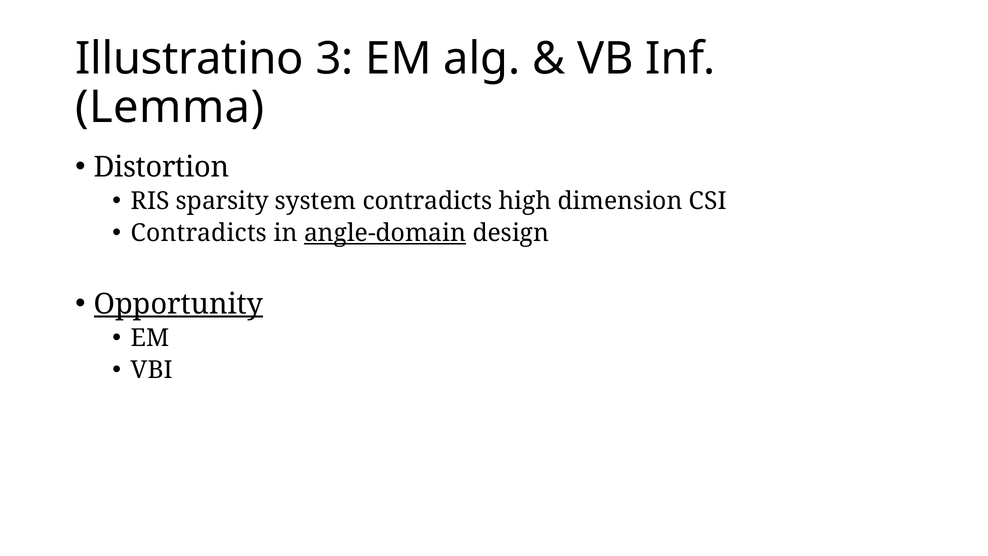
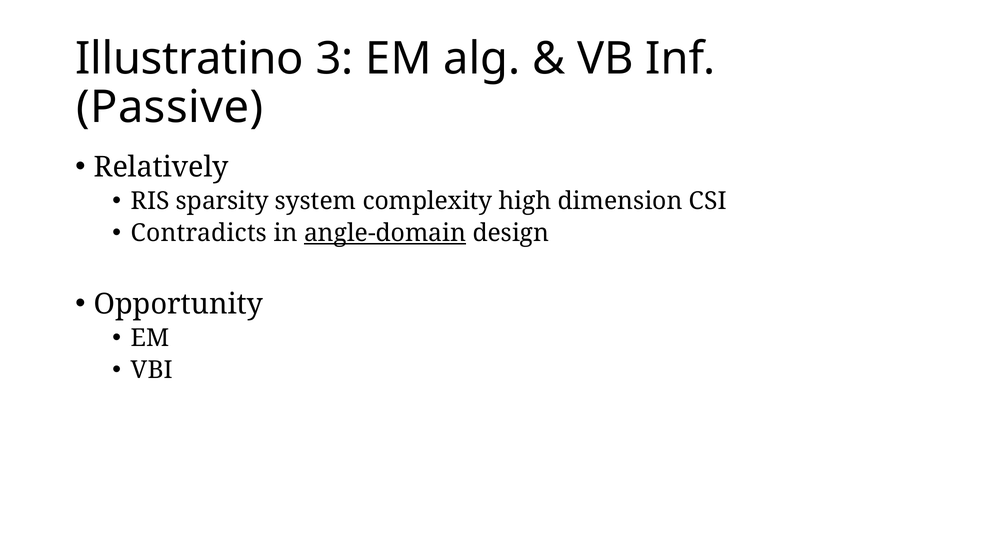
Lemma: Lemma -> Passive
Distortion: Distortion -> Relatively
system contradicts: contradicts -> complexity
Opportunity underline: present -> none
